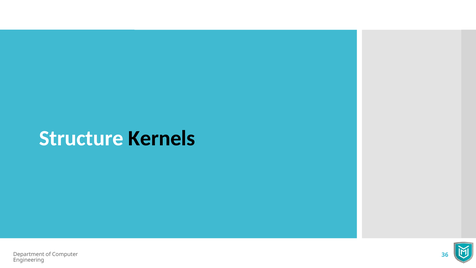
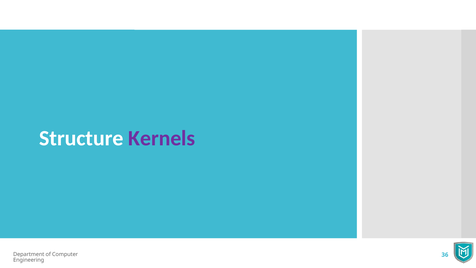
Kernels colour: black -> purple
